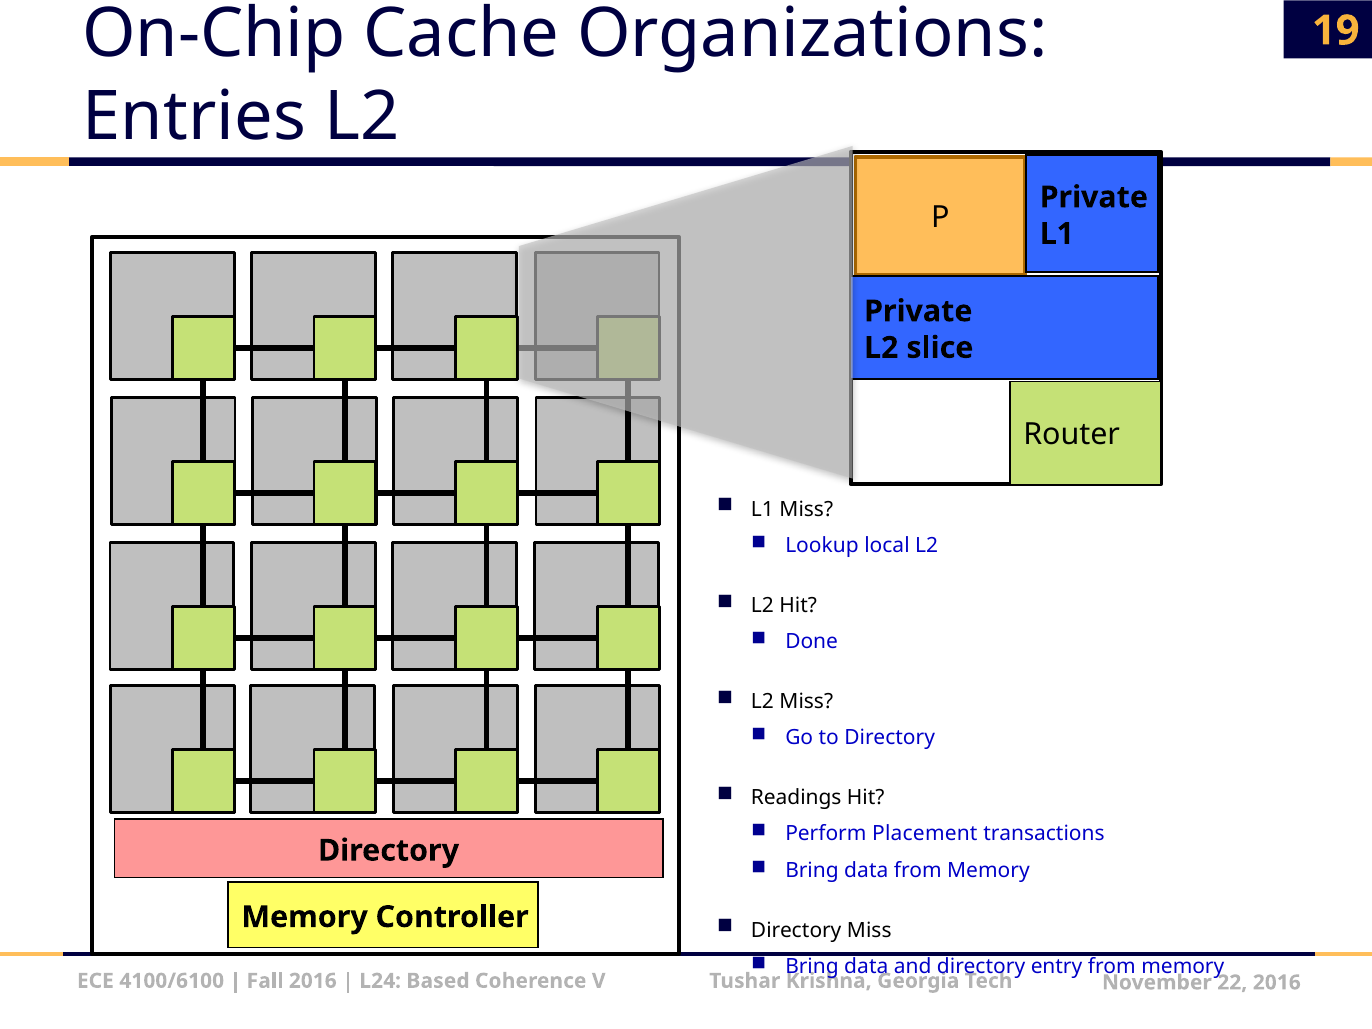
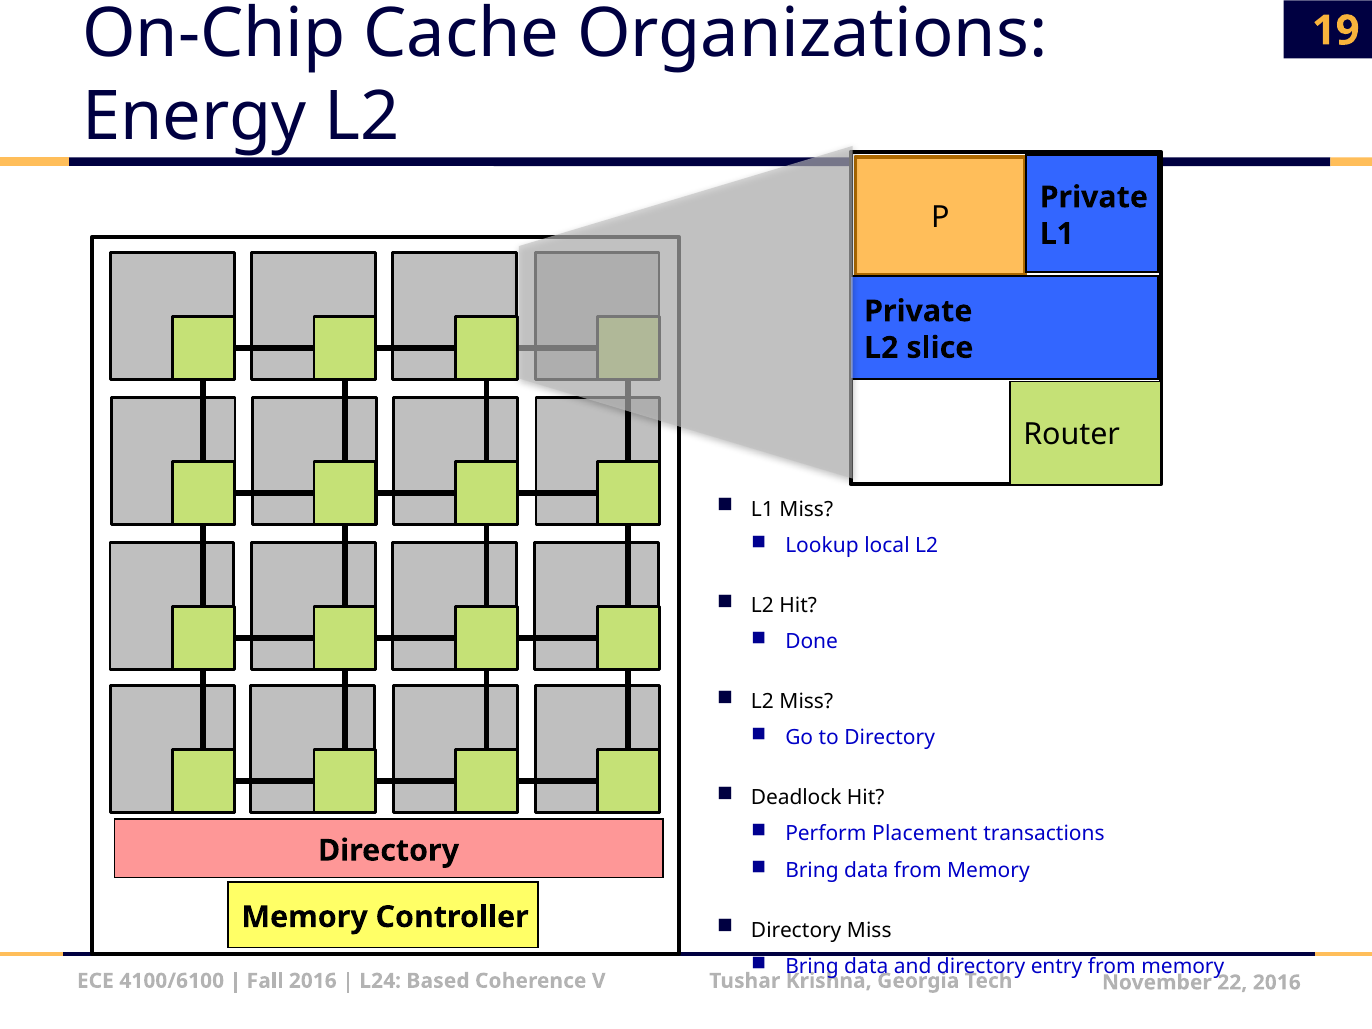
Entries: Entries -> Energy
Readings: Readings -> Deadlock
